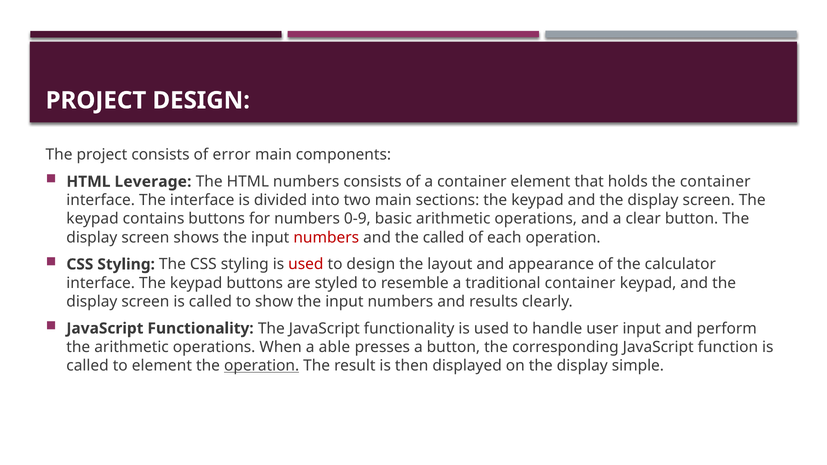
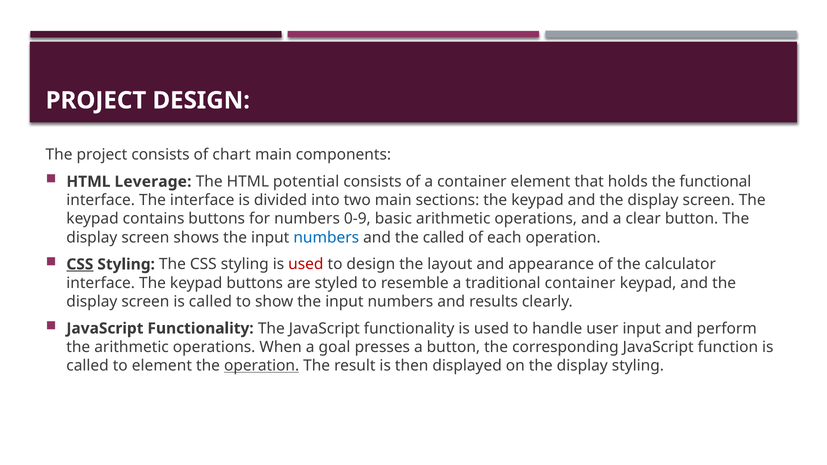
error: error -> chart
HTML numbers: numbers -> potential
the container: container -> functional
numbers at (326, 238) colour: red -> blue
CSS at (80, 264) underline: none -> present
able: able -> goal
display simple: simple -> styling
